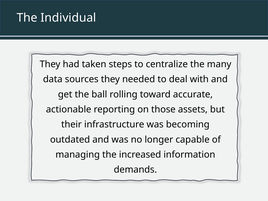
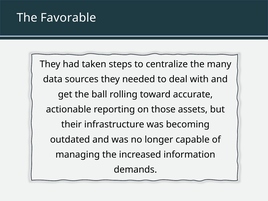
Individual: Individual -> Favorable
